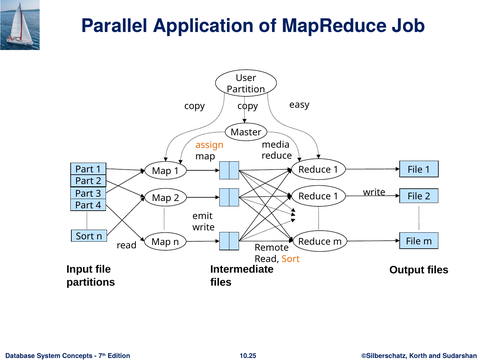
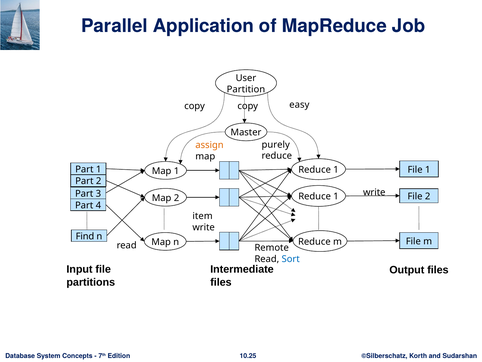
media: media -> purely
emit: emit -> item
Sort at (85, 236): Sort -> Find
Sort at (291, 259) colour: orange -> blue
